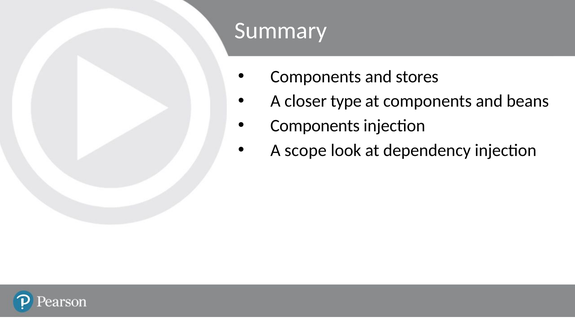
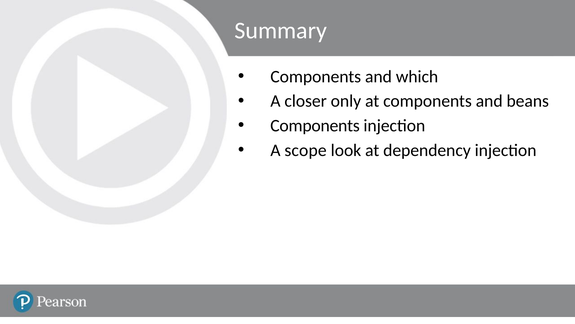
stores: stores -> which
type: type -> only
